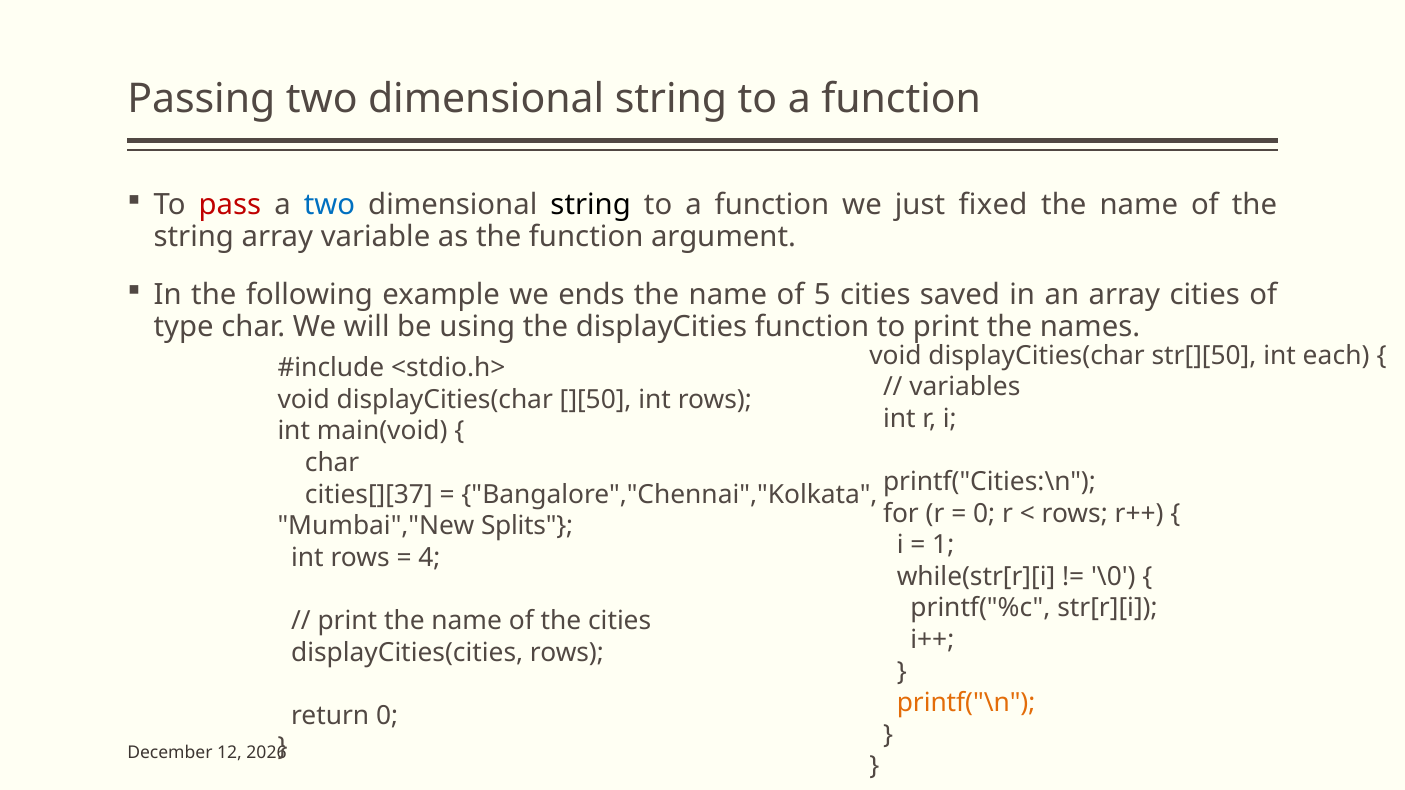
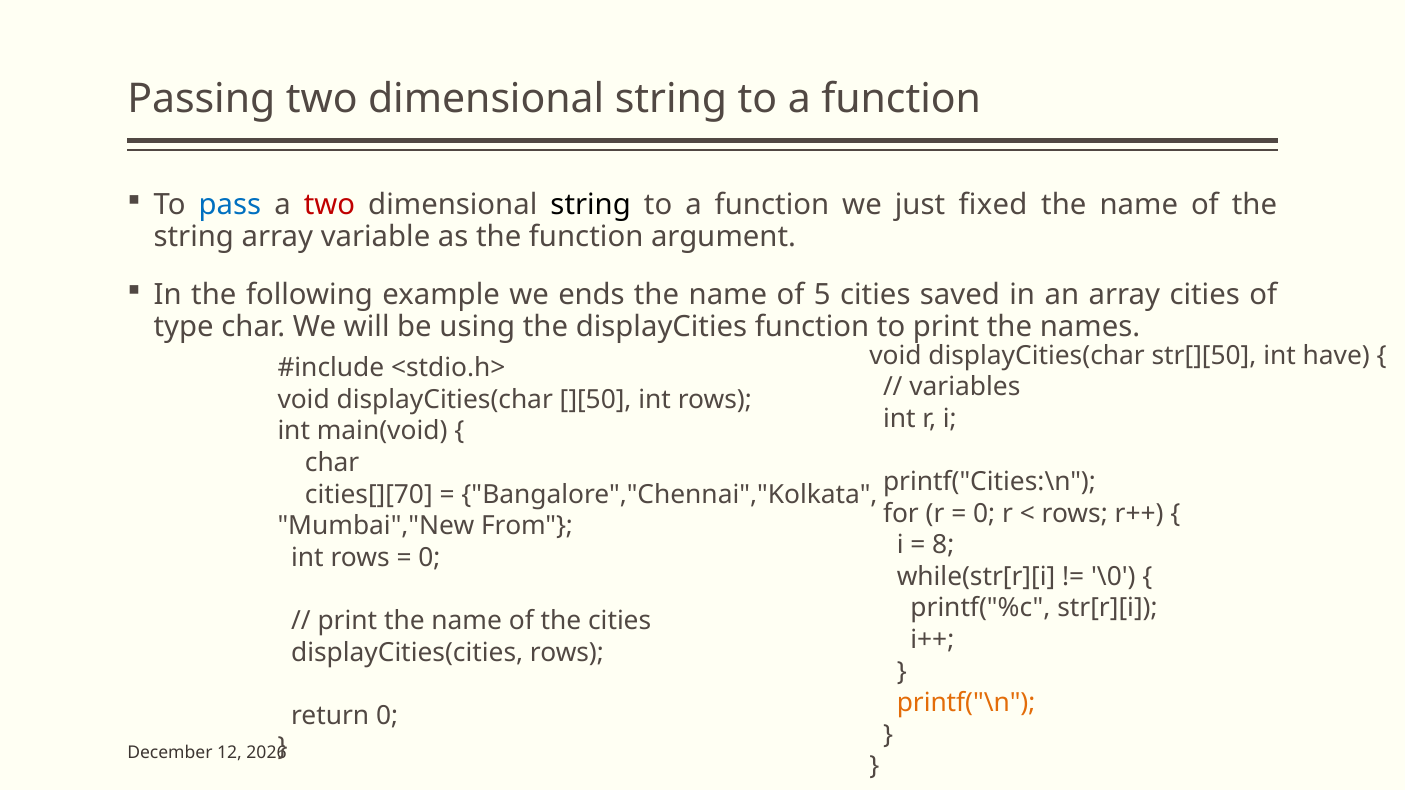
pass colour: red -> blue
two at (329, 205) colour: blue -> red
each: each -> have
cities[][37: cities[][37 -> cities[][70
Splits: Splits -> From
1: 1 -> 8
4 at (429, 558): 4 -> 0
